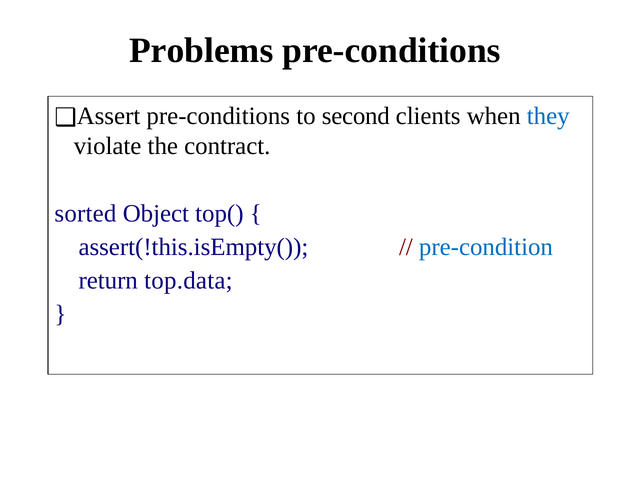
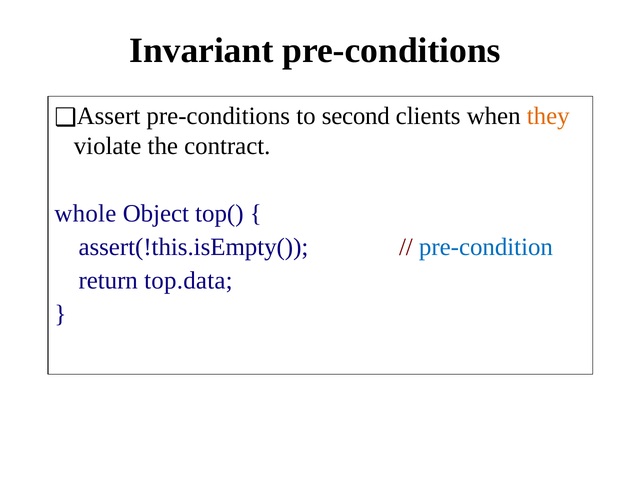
Problems: Problems -> Invariant
they colour: blue -> orange
sorted: sorted -> whole
